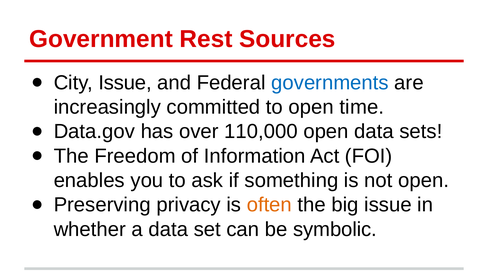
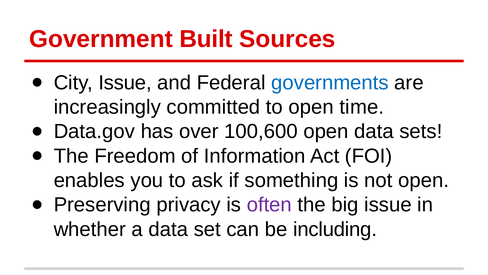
Rest: Rest -> Built
110,000: 110,000 -> 100,600
often colour: orange -> purple
symbolic: symbolic -> including
